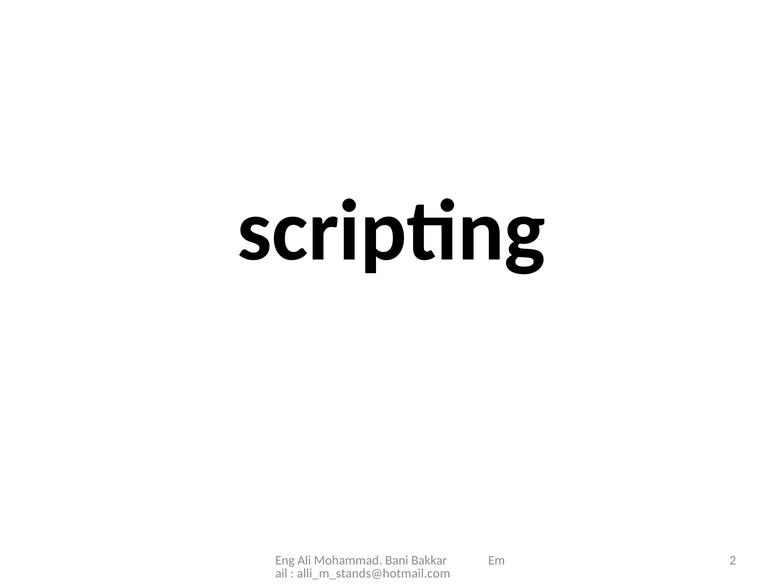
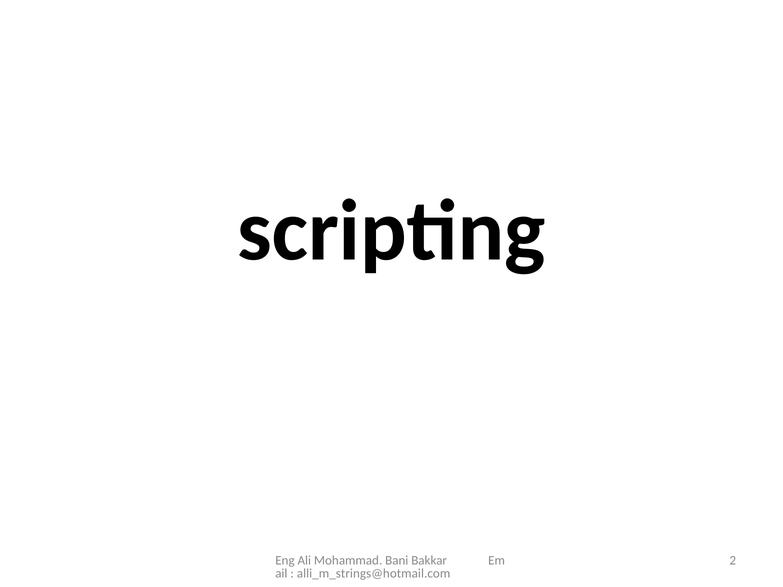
alli_m_stands@hotmail.com: alli_m_stands@hotmail.com -> alli_m_strings@hotmail.com
